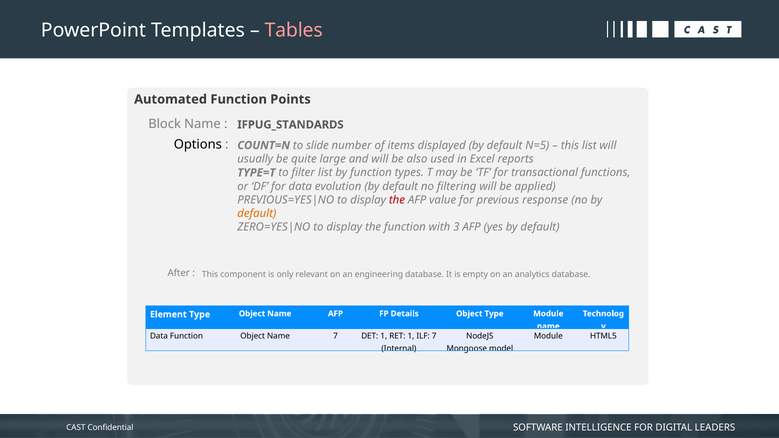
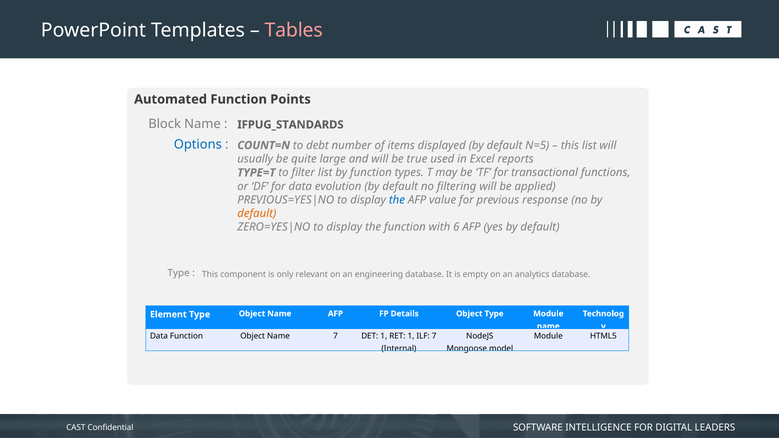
Options colour: black -> blue
slide: slide -> debt
also: also -> true
the at (397, 200) colour: red -> blue
3: 3 -> 6
After at (179, 273): After -> Type
